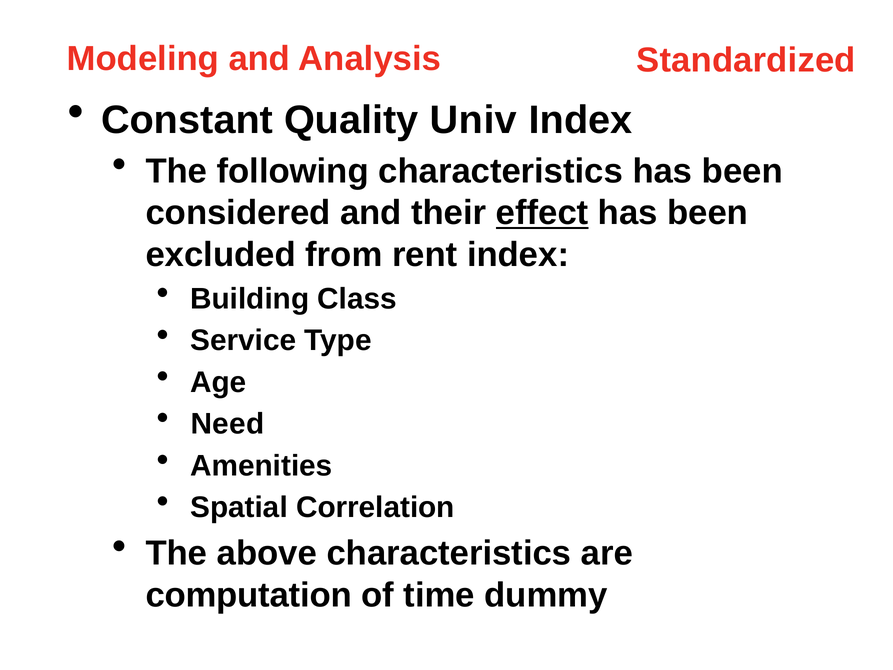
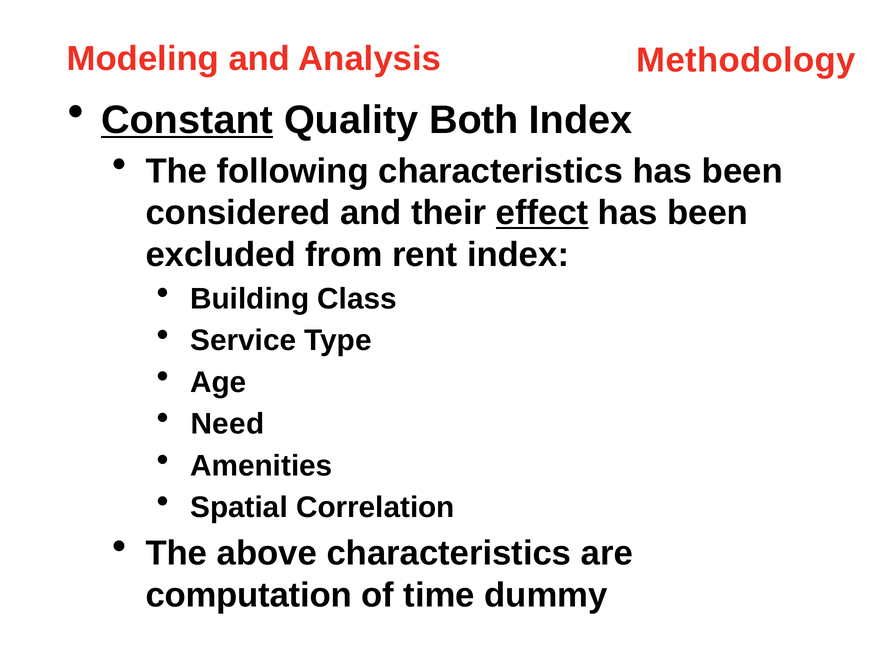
Standardized: Standardized -> Methodology
Constant underline: none -> present
Univ: Univ -> Both
